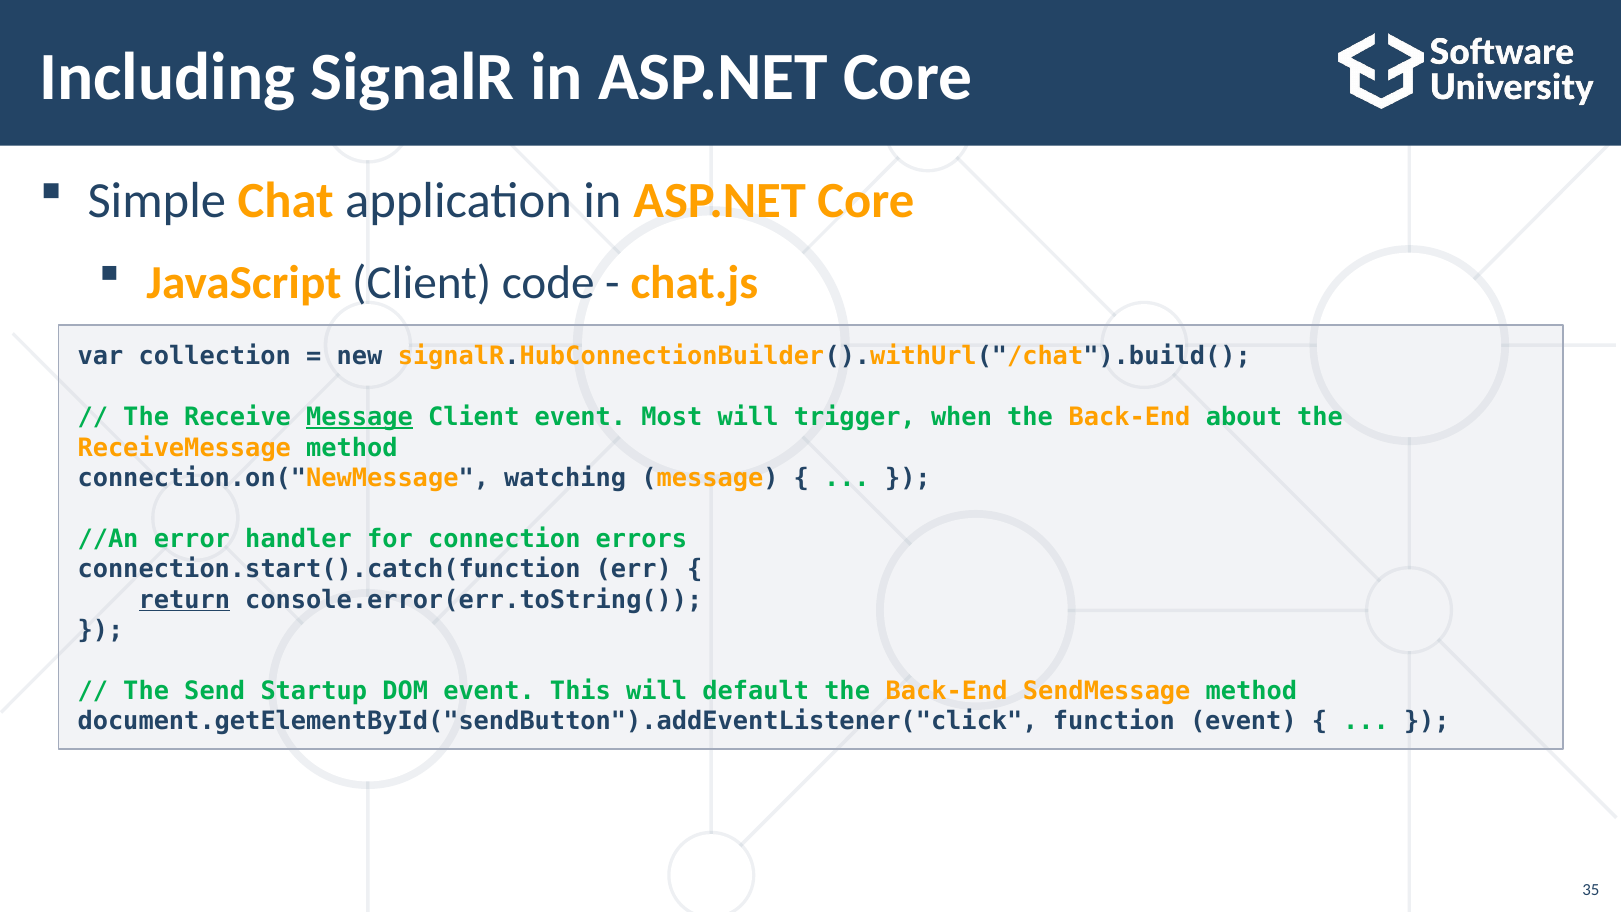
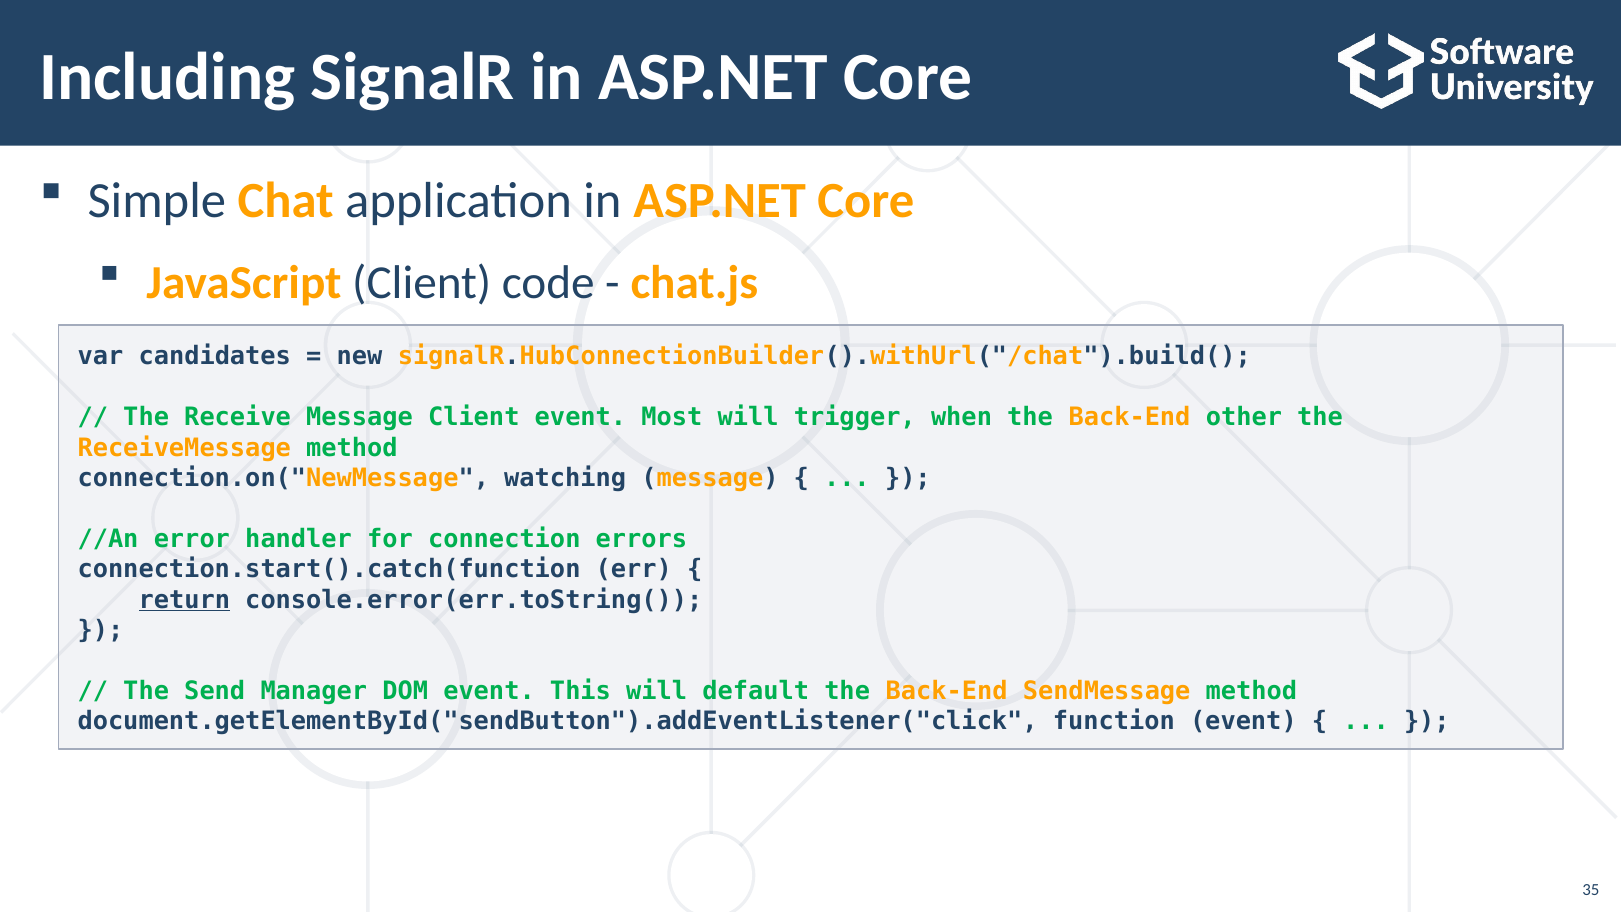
collection: collection -> candidates
Message at (359, 417) underline: present -> none
about: about -> other
Startup: Startup -> Manager
